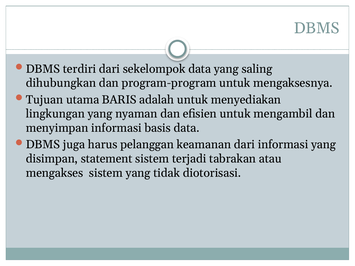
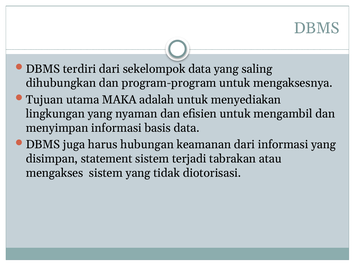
BARIS: BARIS -> MAKA
pelanggan: pelanggan -> hubungan
